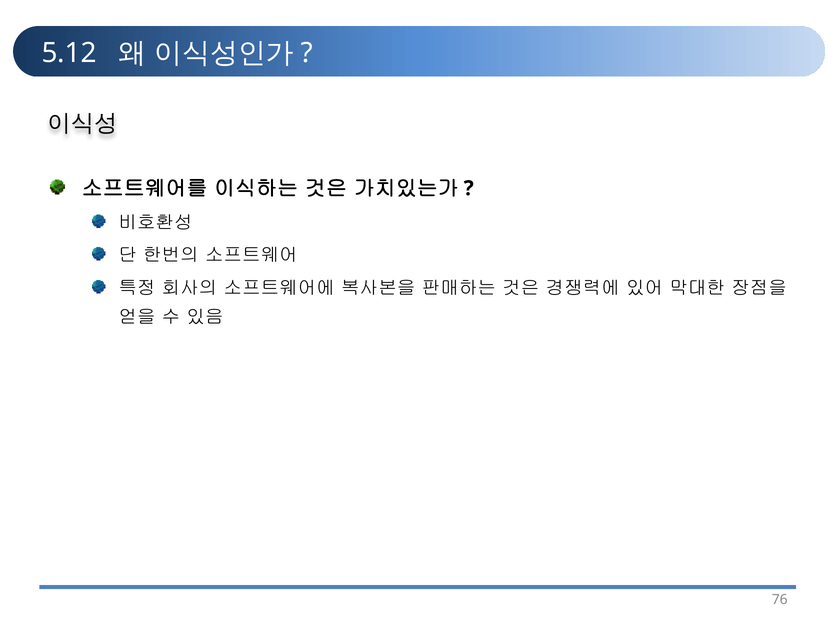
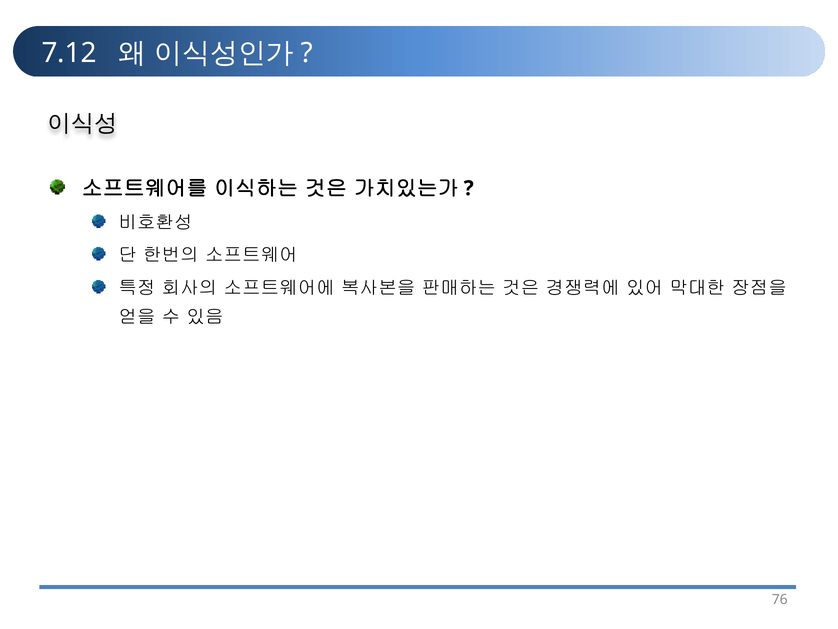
5.12: 5.12 -> 7.12
